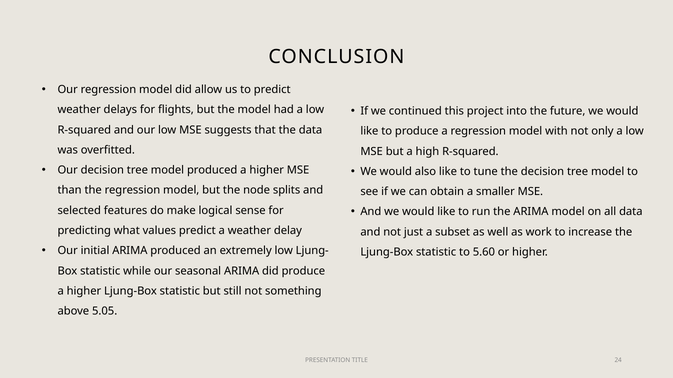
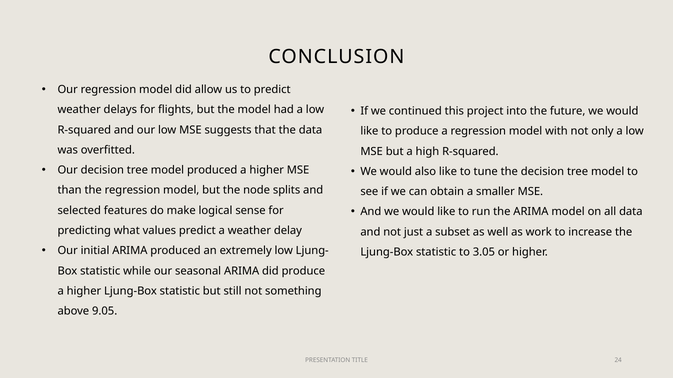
5.60: 5.60 -> 3.05
5.05: 5.05 -> 9.05
